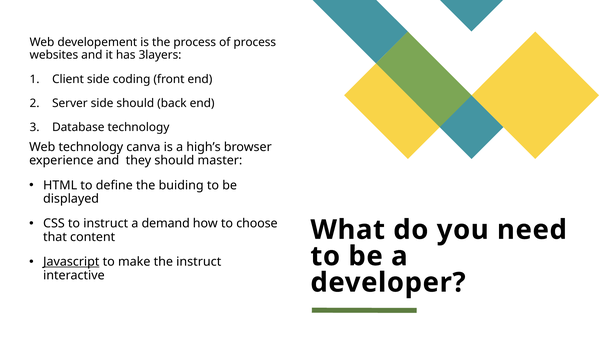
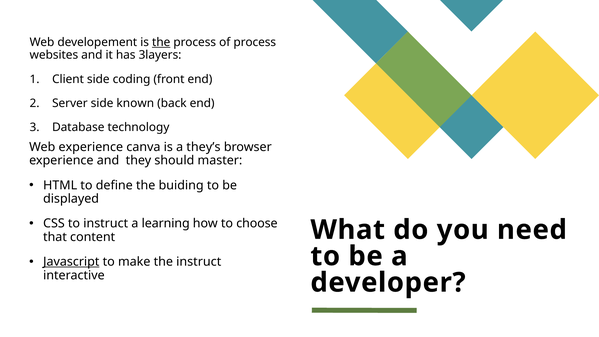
the at (161, 42) underline: none -> present
side should: should -> known
Web technology: technology -> experience
high’s: high’s -> they’s
demand: demand -> learning
